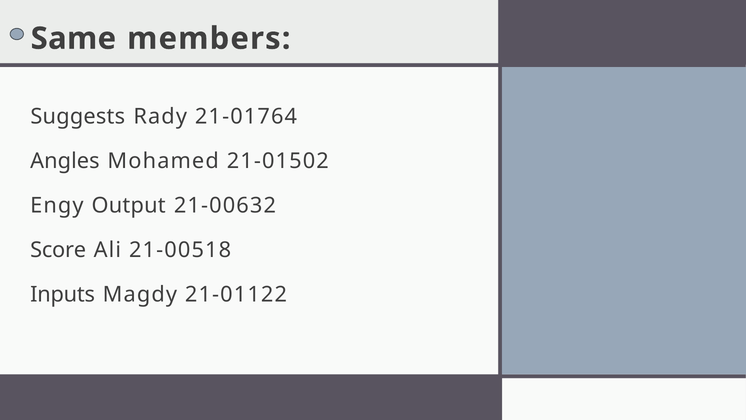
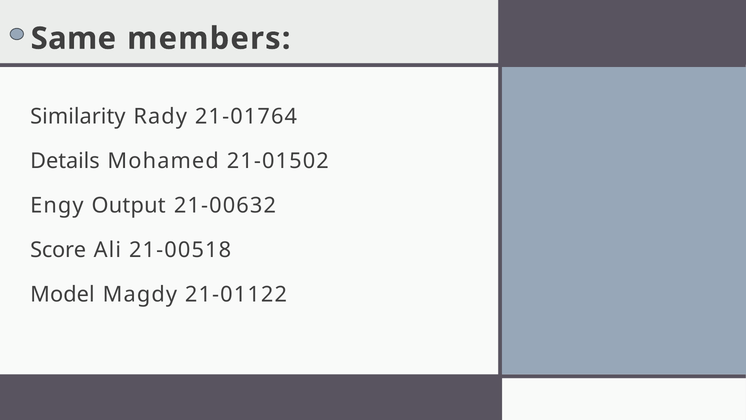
Suggests: Suggests -> Similarity
Angles: Angles -> Details
Inputs: Inputs -> Model
